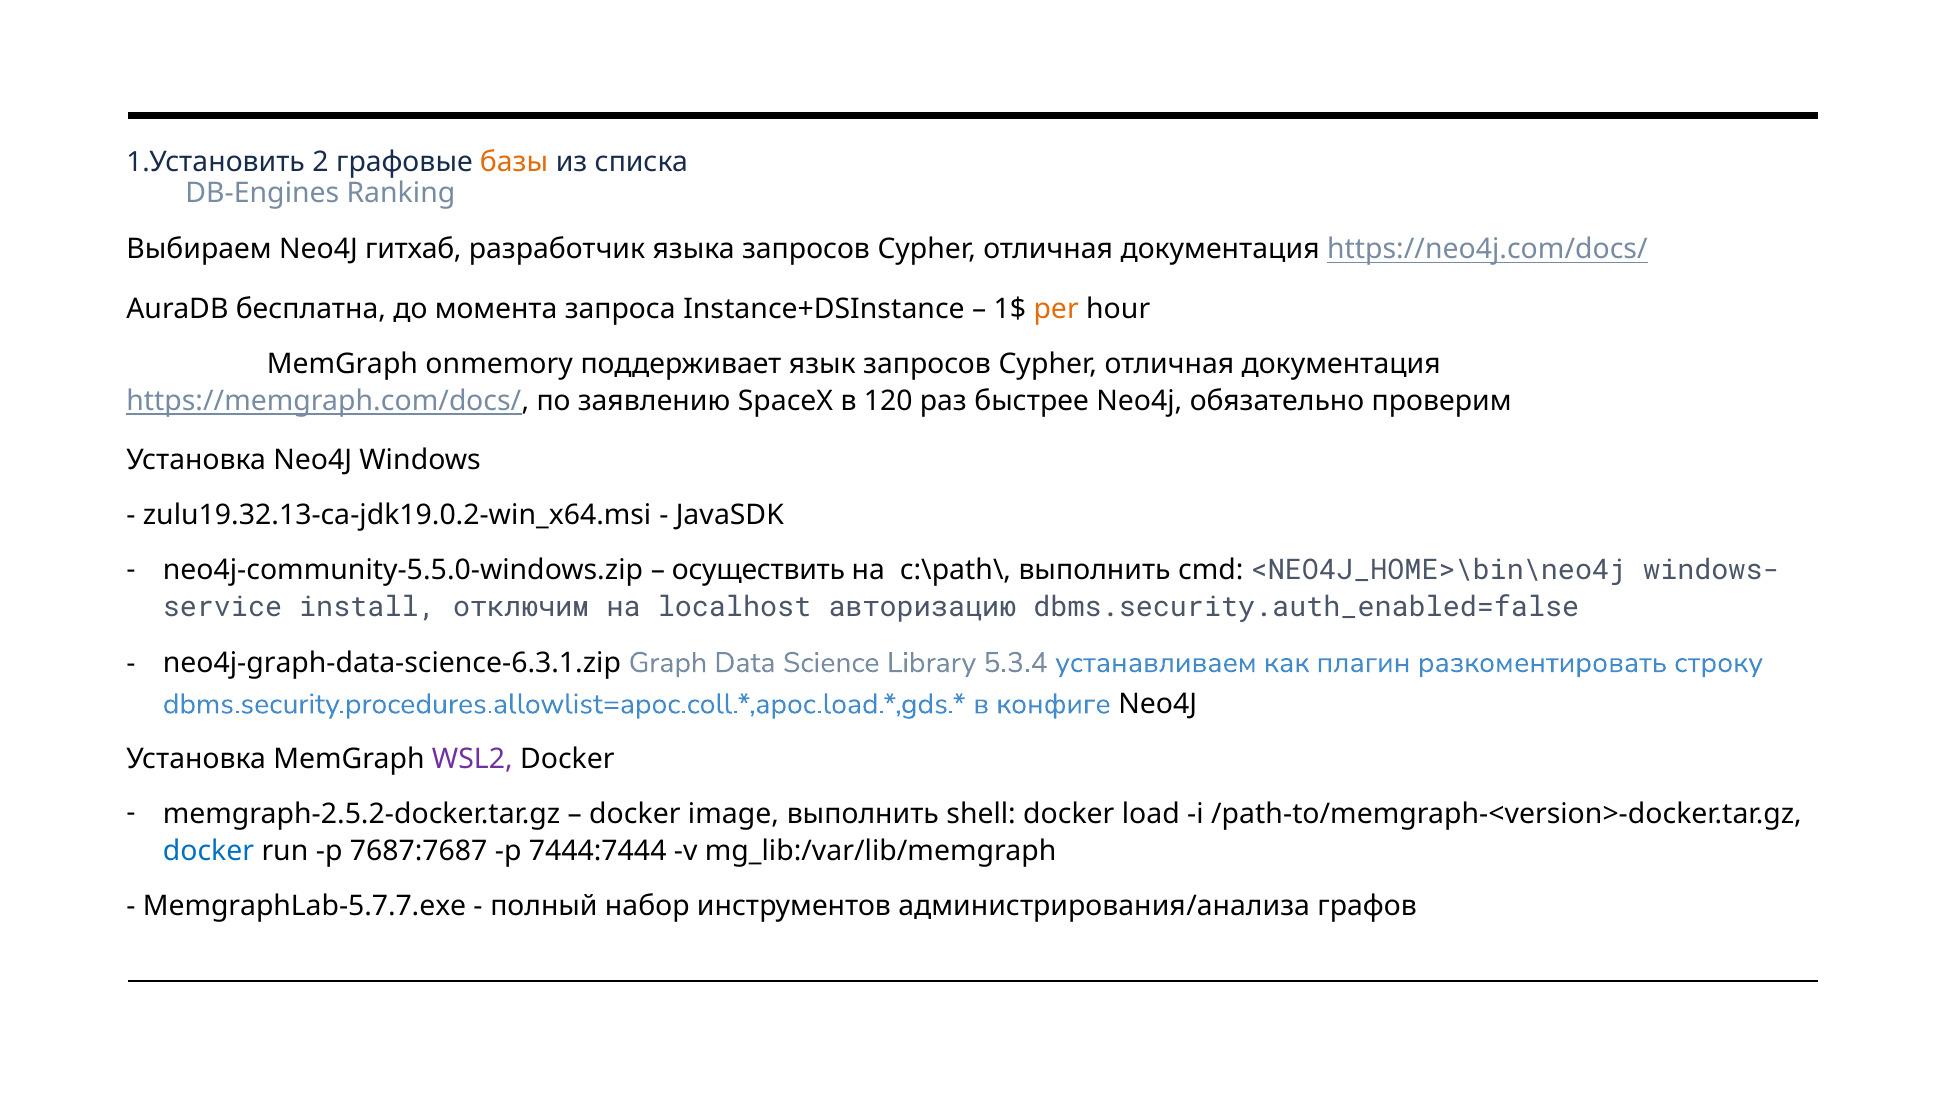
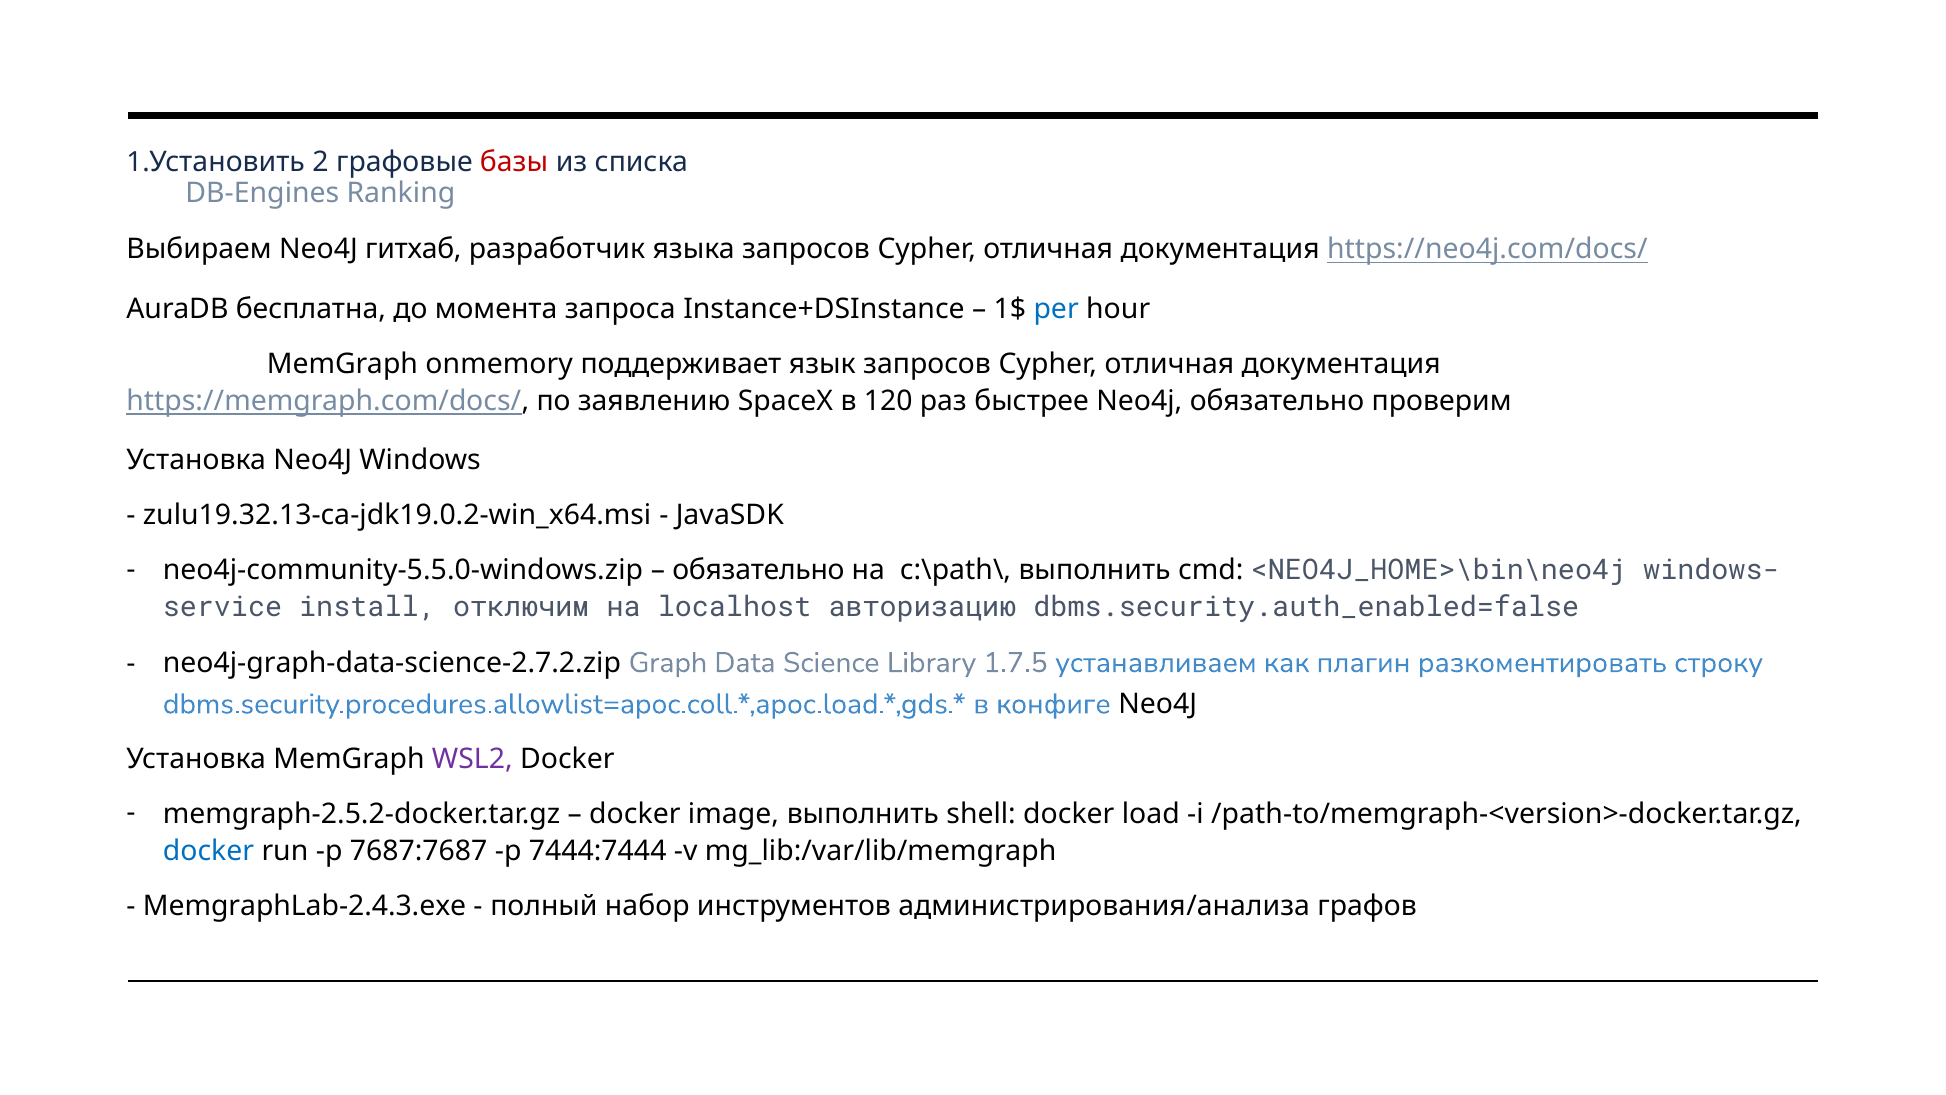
базы colour: orange -> red
per colour: orange -> blue
осуществить at (758, 570): осуществить -> обязательно
neo4j-graph-data-science-6.3.1.zip: neo4j-graph-data-science-6.3.1.zip -> neo4j-graph-data-science-2.7.2.zip
5.3.4: 5.3.4 -> 1.7.5
MemgraphLab-5.7.7.exe: MemgraphLab-5.7.7.exe -> MemgraphLab-2.4.3.exe
